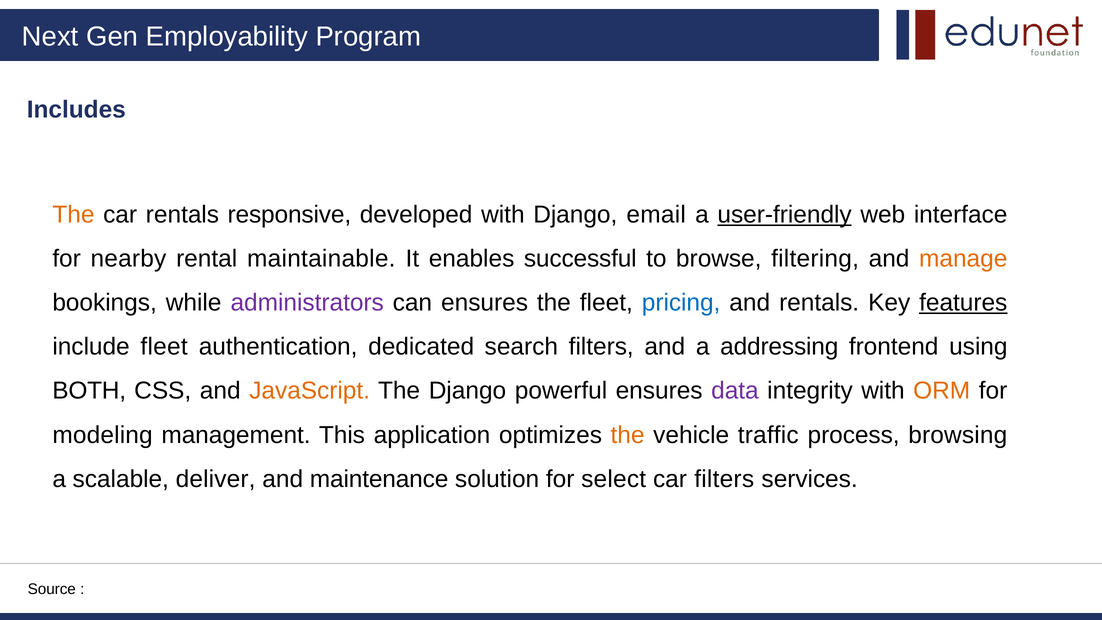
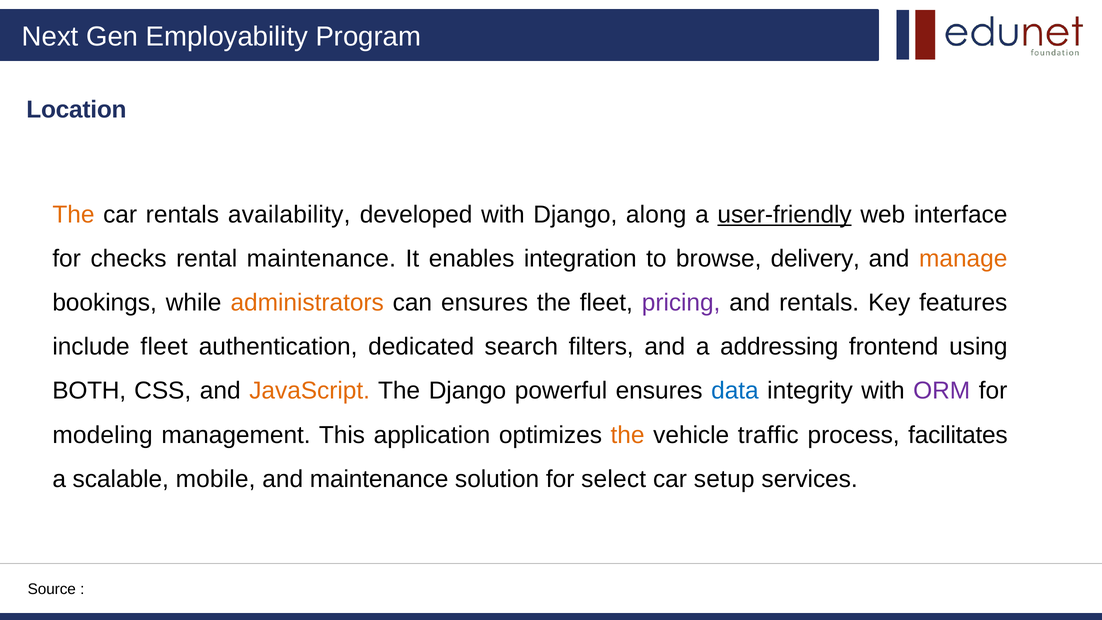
Includes: Includes -> Location
responsive: responsive -> availability
email: email -> along
nearby: nearby -> checks
rental maintainable: maintainable -> maintenance
successful: successful -> integration
filtering: filtering -> delivery
administrators colour: purple -> orange
pricing colour: blue -> purple
features underline: present -> none
data colour: purple -> blue
ORM colour: orange -> purple
browsing: browsing -> facilitates
deliver: deliver -> mobile
car filters: filters -> setup
